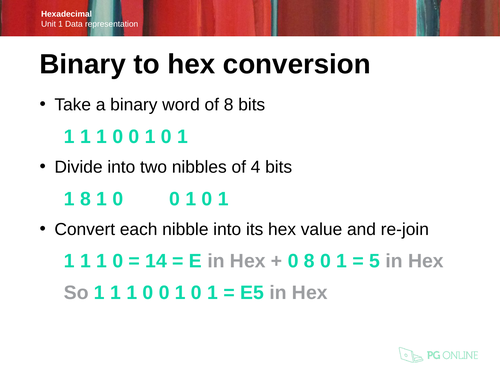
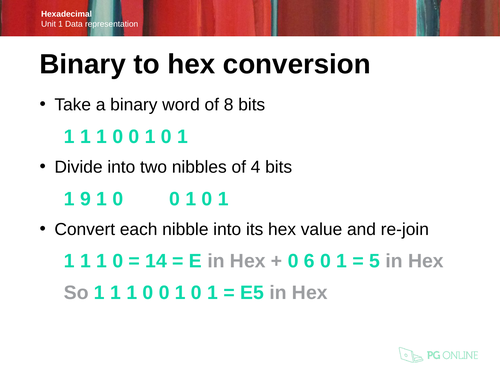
1 8: 8 -> 9
0 8: 8 -> 6
